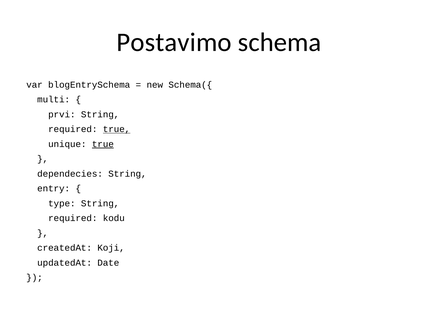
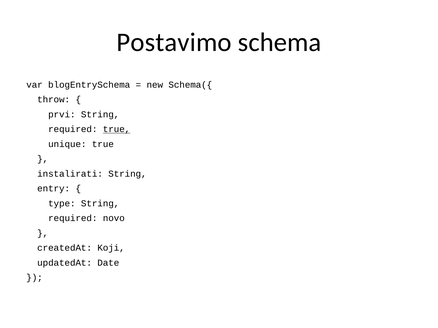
multi: multi -> throw
true at (103, 144) underline: present -> none
dependecies: dependecies -> instalirati
kodu: kodu -> novo
